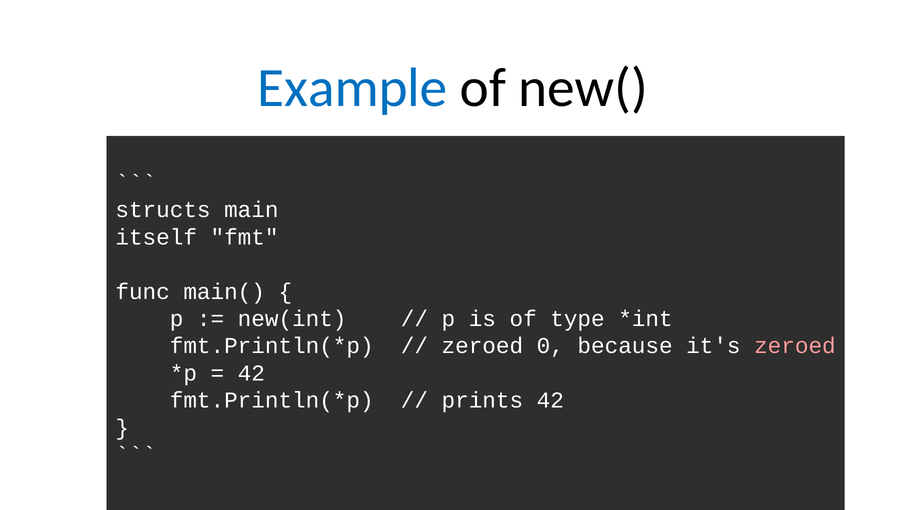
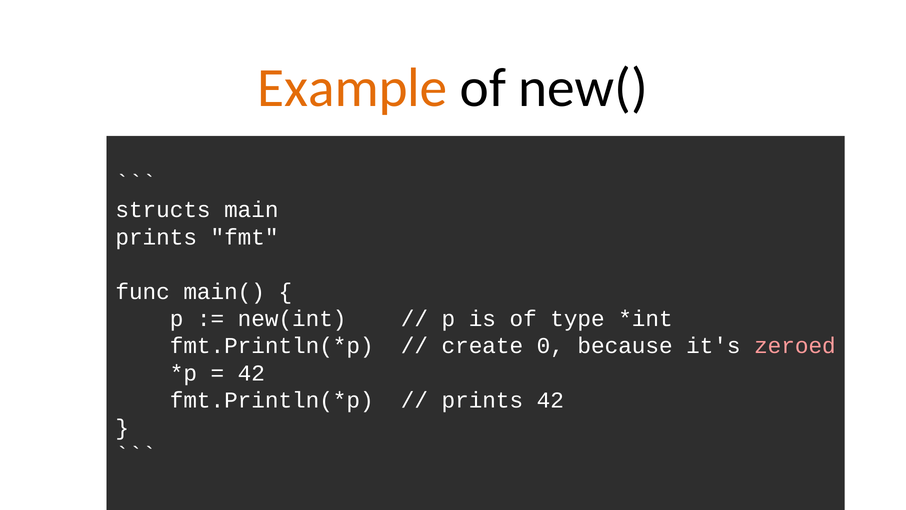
Example colour: blue -> orange
itself at (156, 237): itself -> prints
zeroed at (482, 346): zeroed -> create
